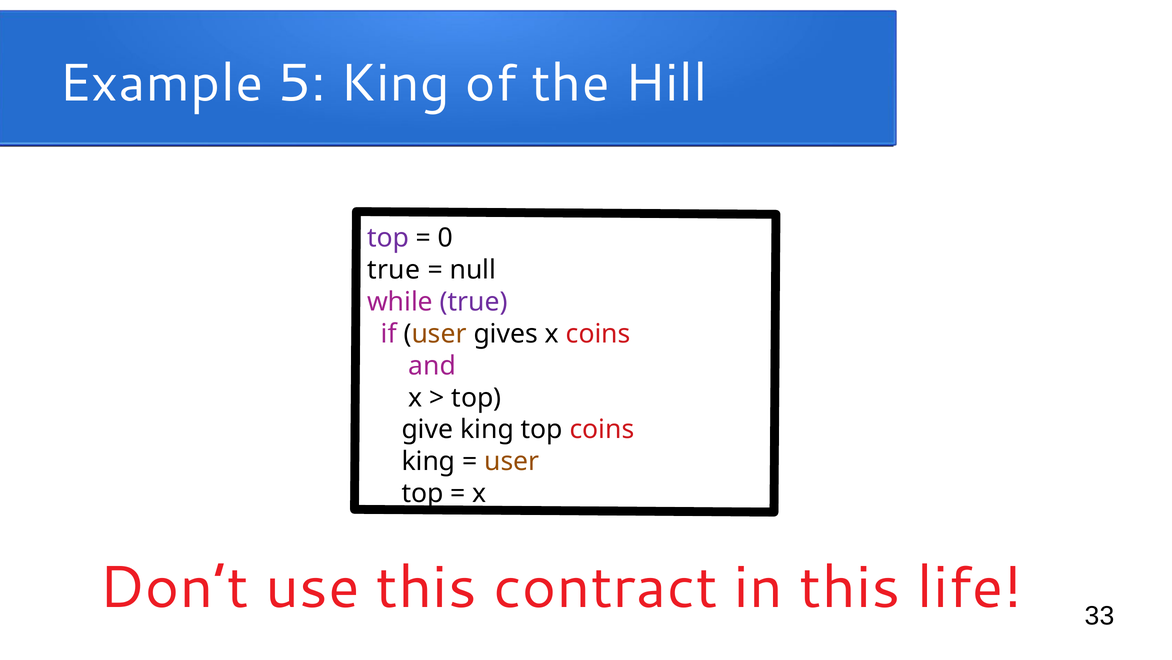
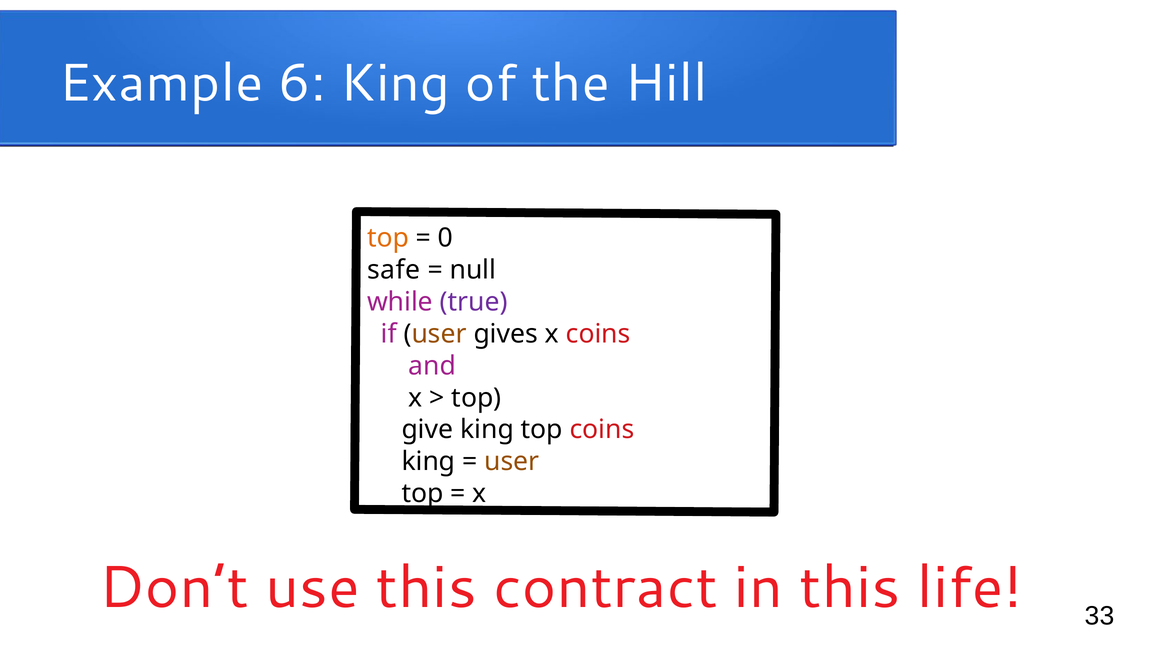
5: 5 -> 6
top at (388, 238) colour: purple -> orange
true at (394, 270): true -> safe
